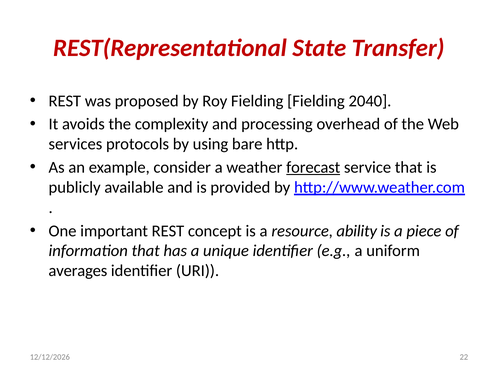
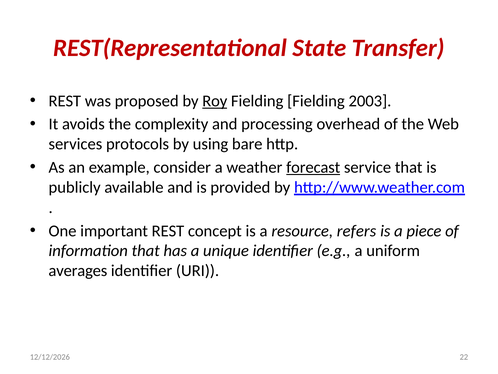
Roy underline: none -> present
2040: 2040 -> 2003
ability: ability -> refers
